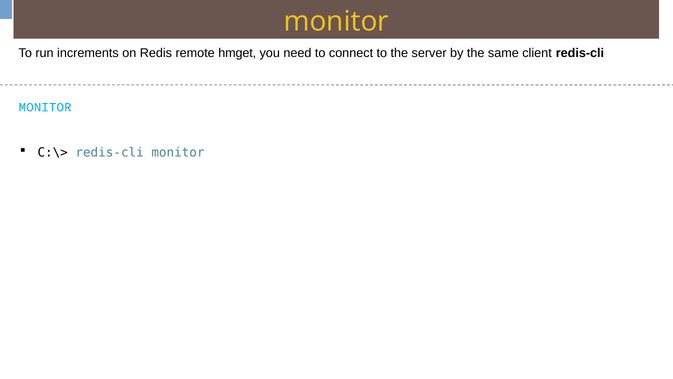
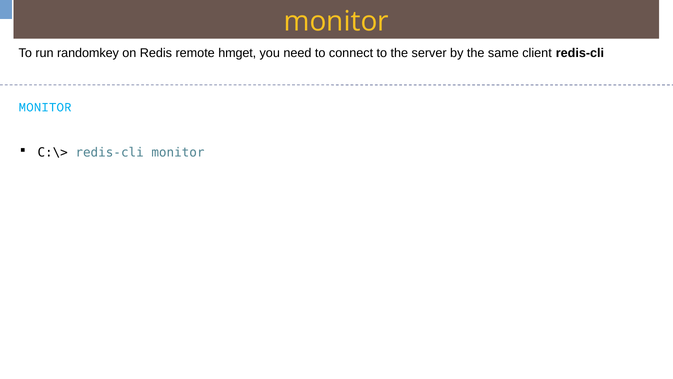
increments: increments -> randomkey
